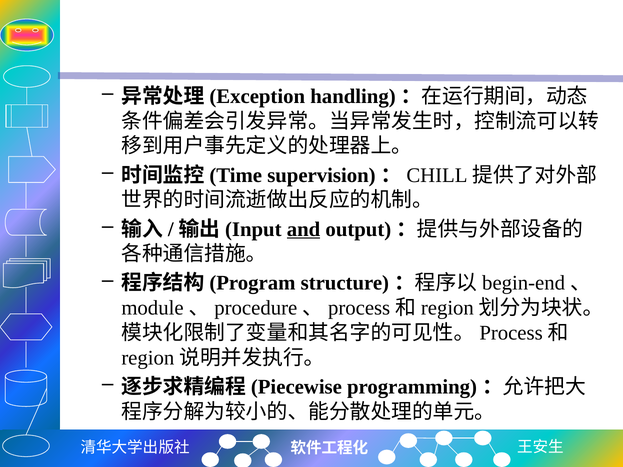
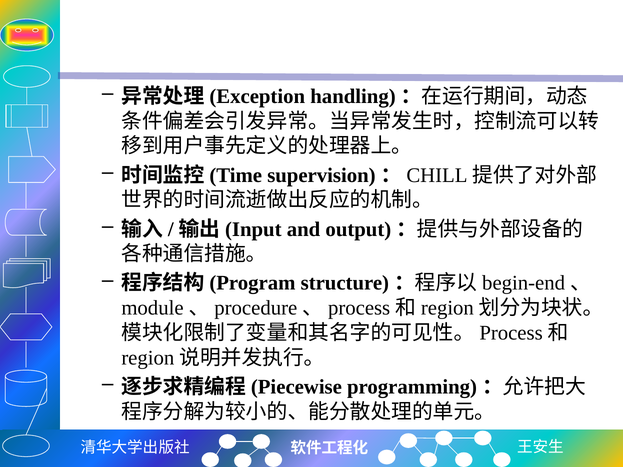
and underline: present -> none
